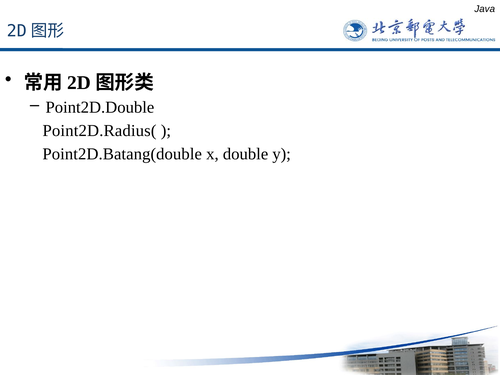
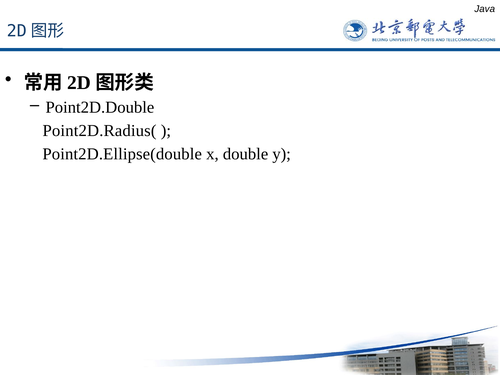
Point2D.Batang(double: Point2D.Batang(double -> Point2D.Ellipse(double
